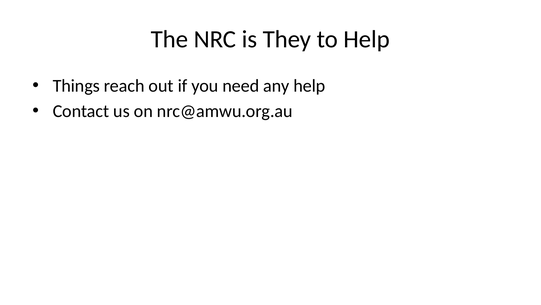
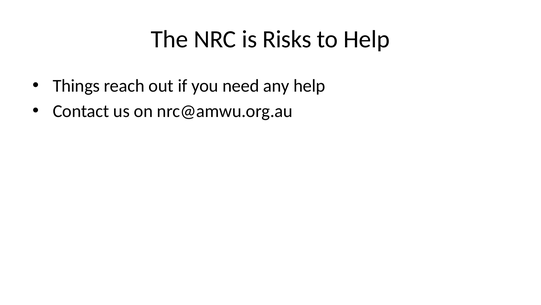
They: They -> Risks
